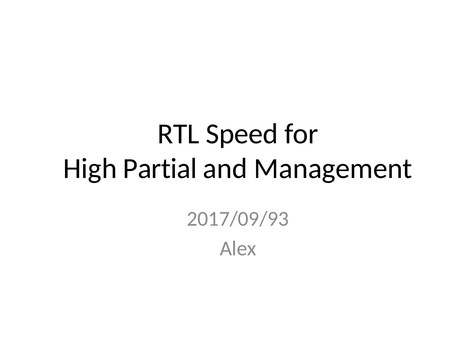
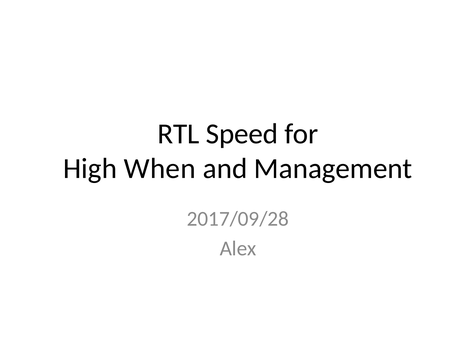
Partial: Partial -> When
2017/09/93: 2017/09/93 -> 2017/09/28
